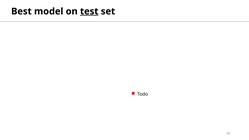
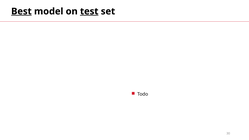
Best underline: none -> present
